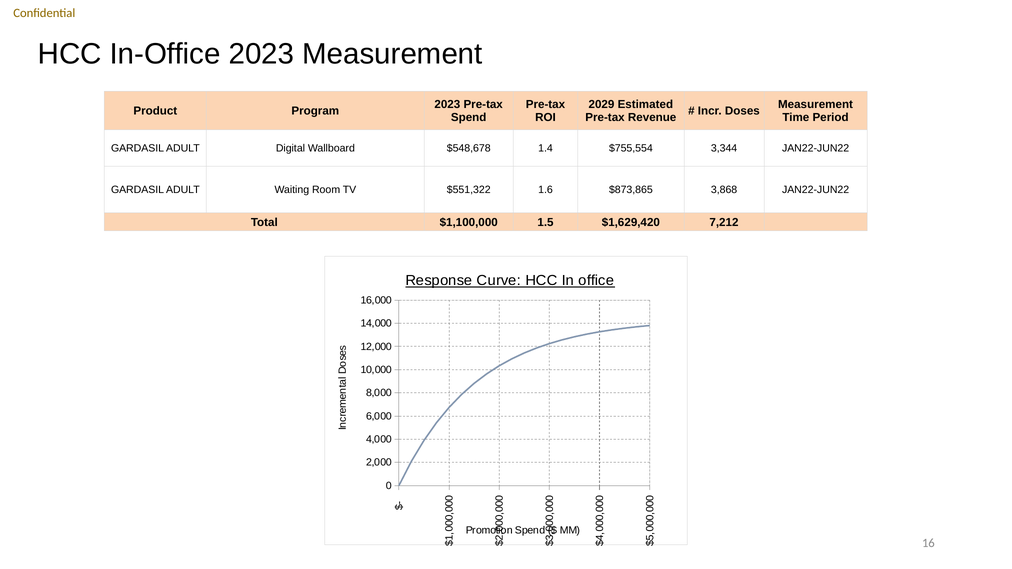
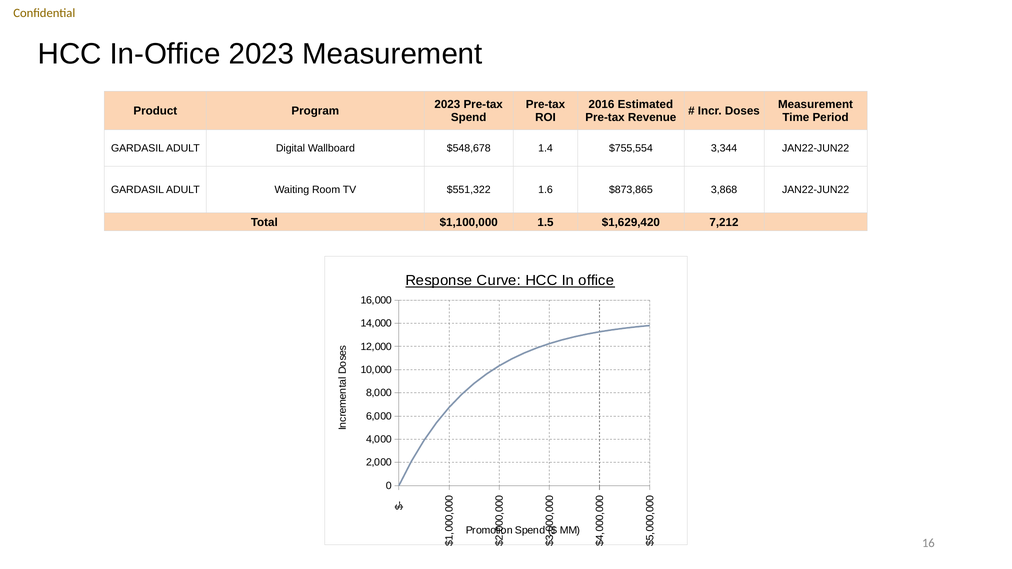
2029: 2029 -> 2016
